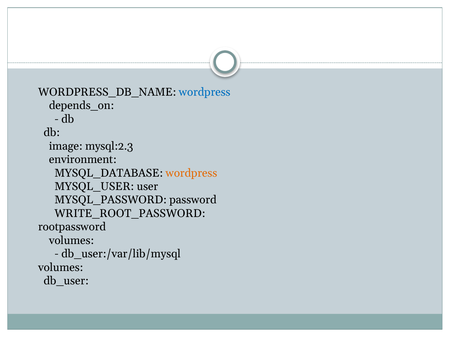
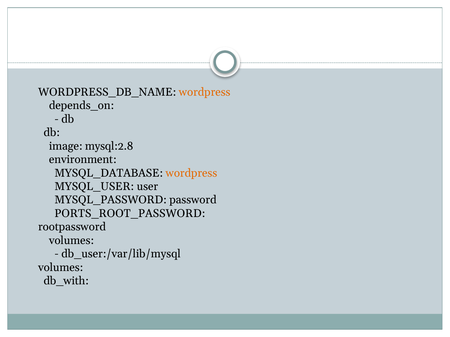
wordpress at (205, 92) colour: blue -> orange
mysql:2.3: mysql:2.3 -> mysql:2.8
WRITE_ROOT_PASSWORD: WRITE_ROOT_PASSWORD -> PORTS_ROOT_PASSWORD
db_user: db_user -> db_with
